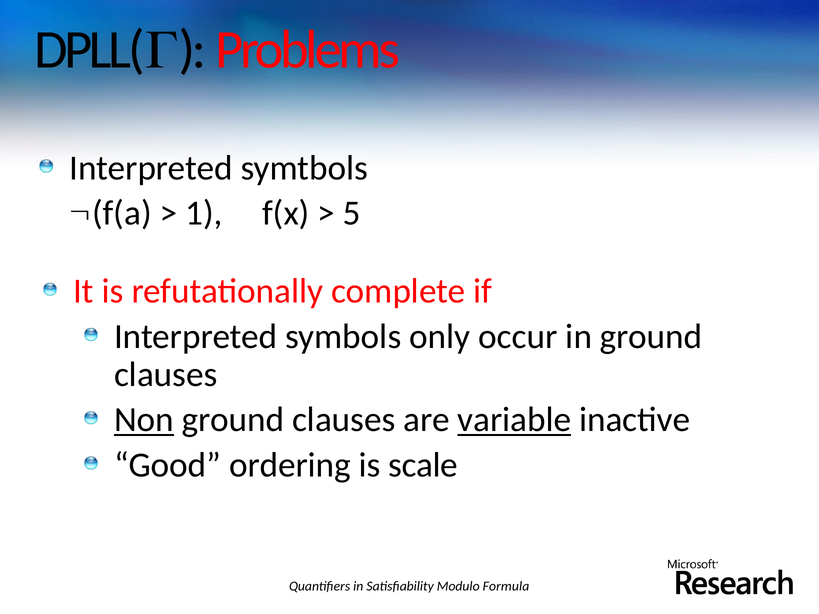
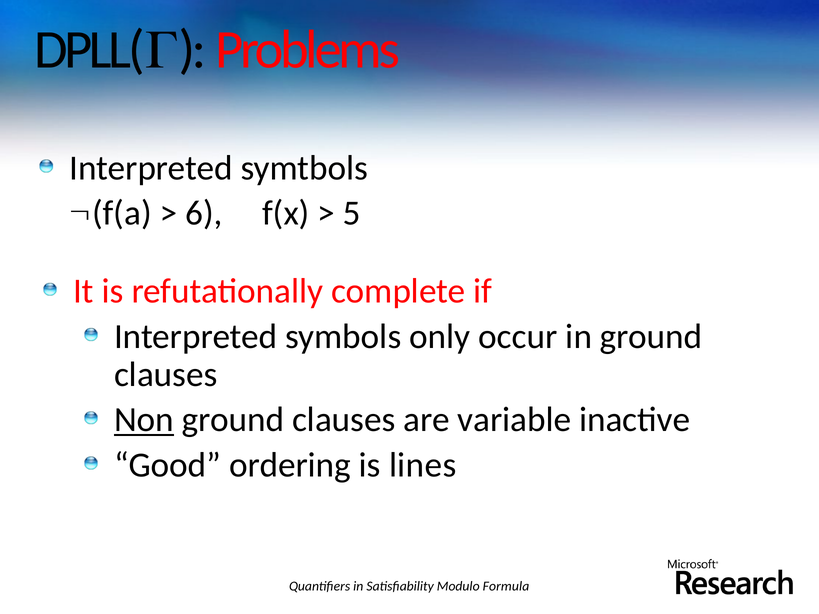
1: 1 -> 6
variable underline: present -> none
scale: scale -> lines
